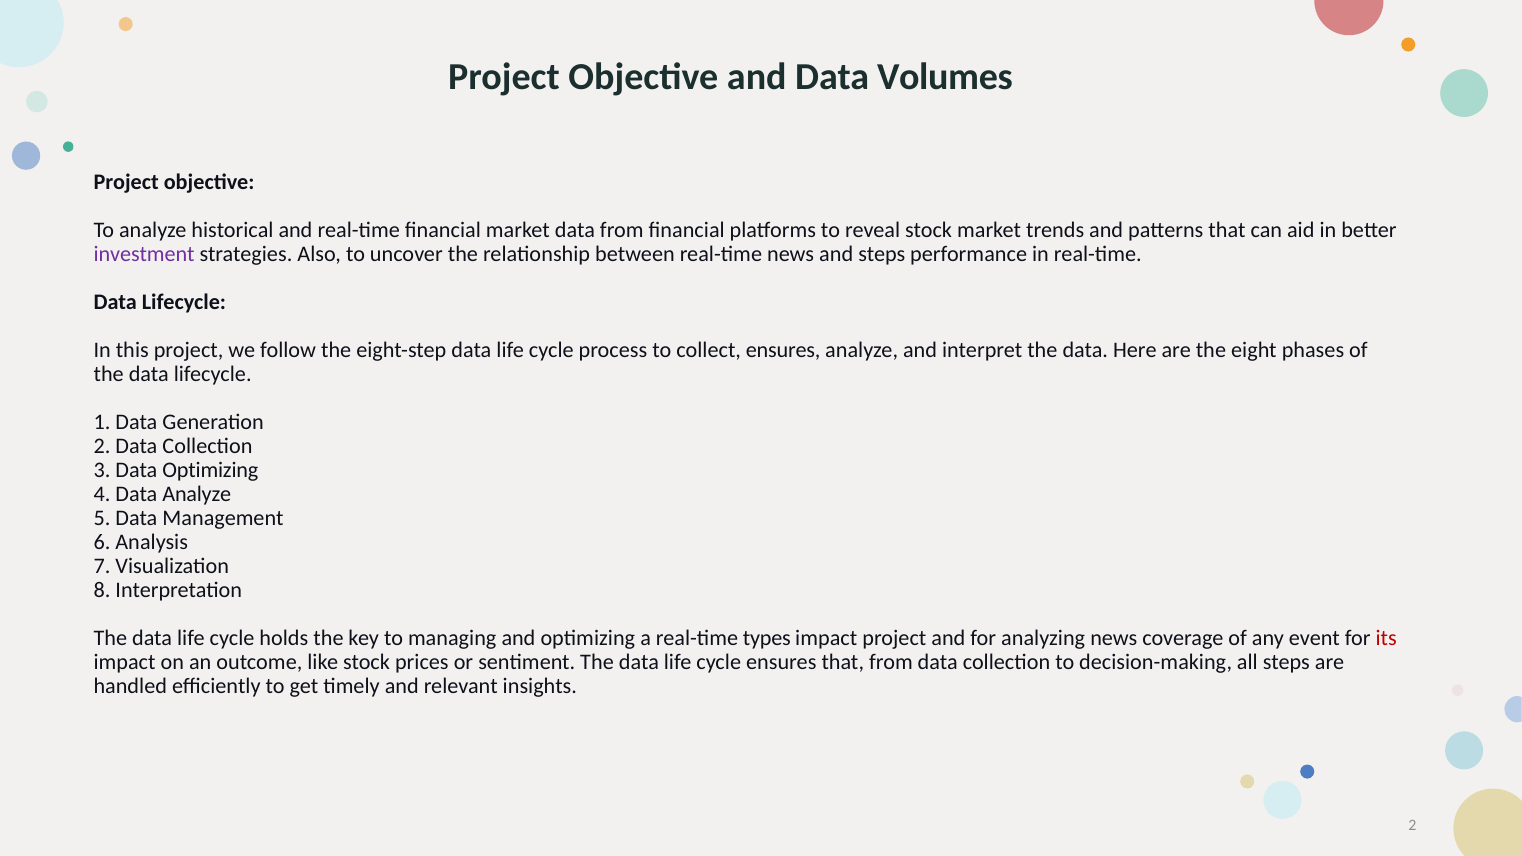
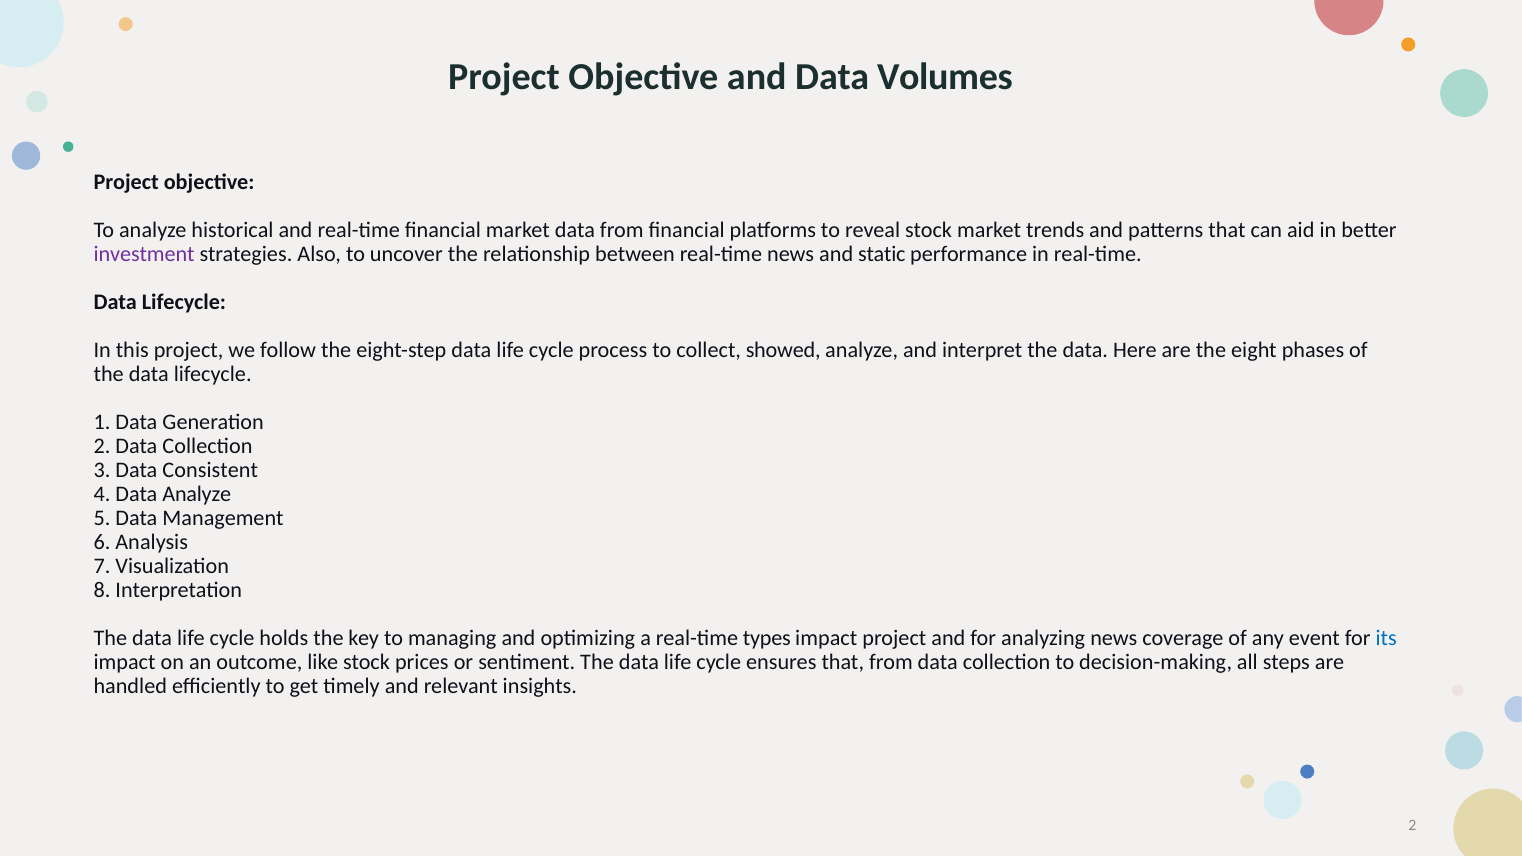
and steps: steps -> static
collect ensures: ensures -> showed
Data Optimizing: Optimizing -> Consistent
its colour: red -> blue
